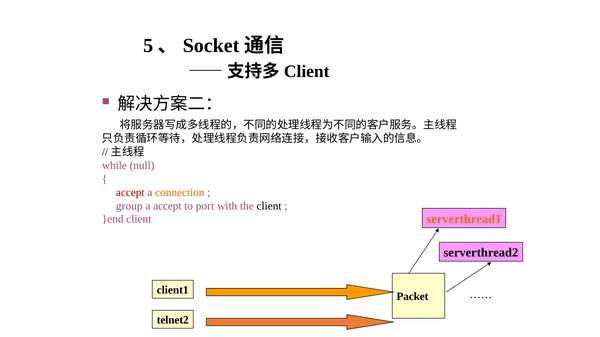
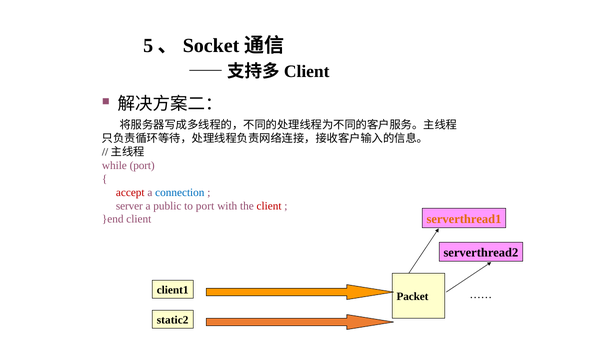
while null: null -> port
connection colour: orange -> blue
group: group -> server
a accept: accept -> public
client at (269, 206) colour: black -> red
telnet2: telnet2 -> static2
